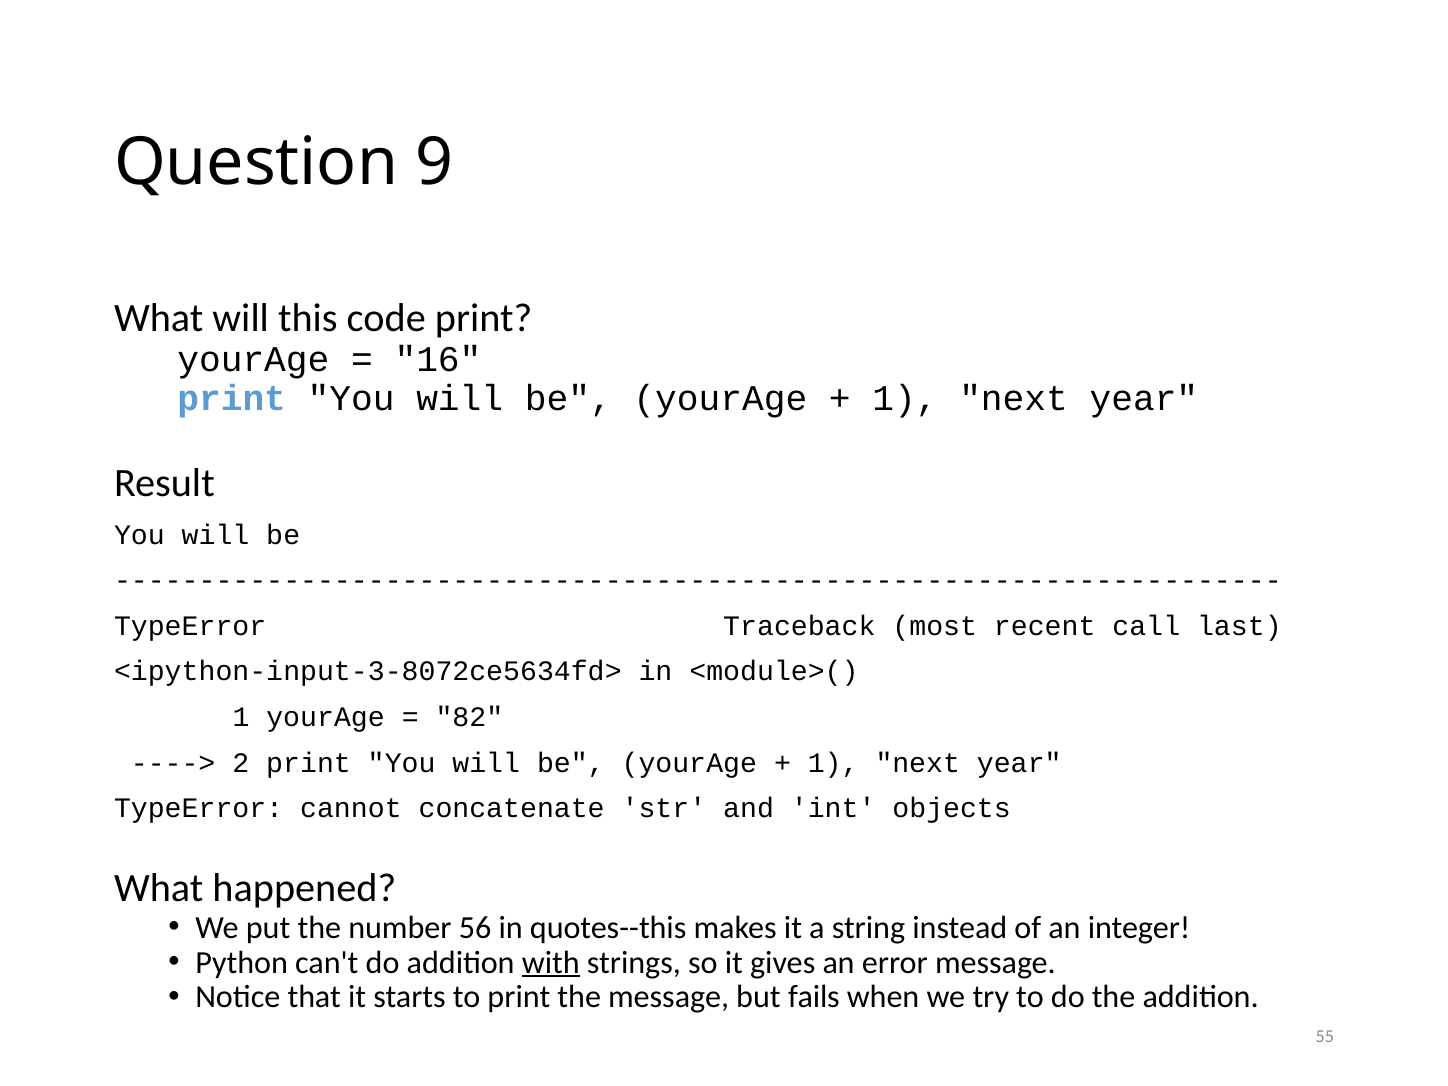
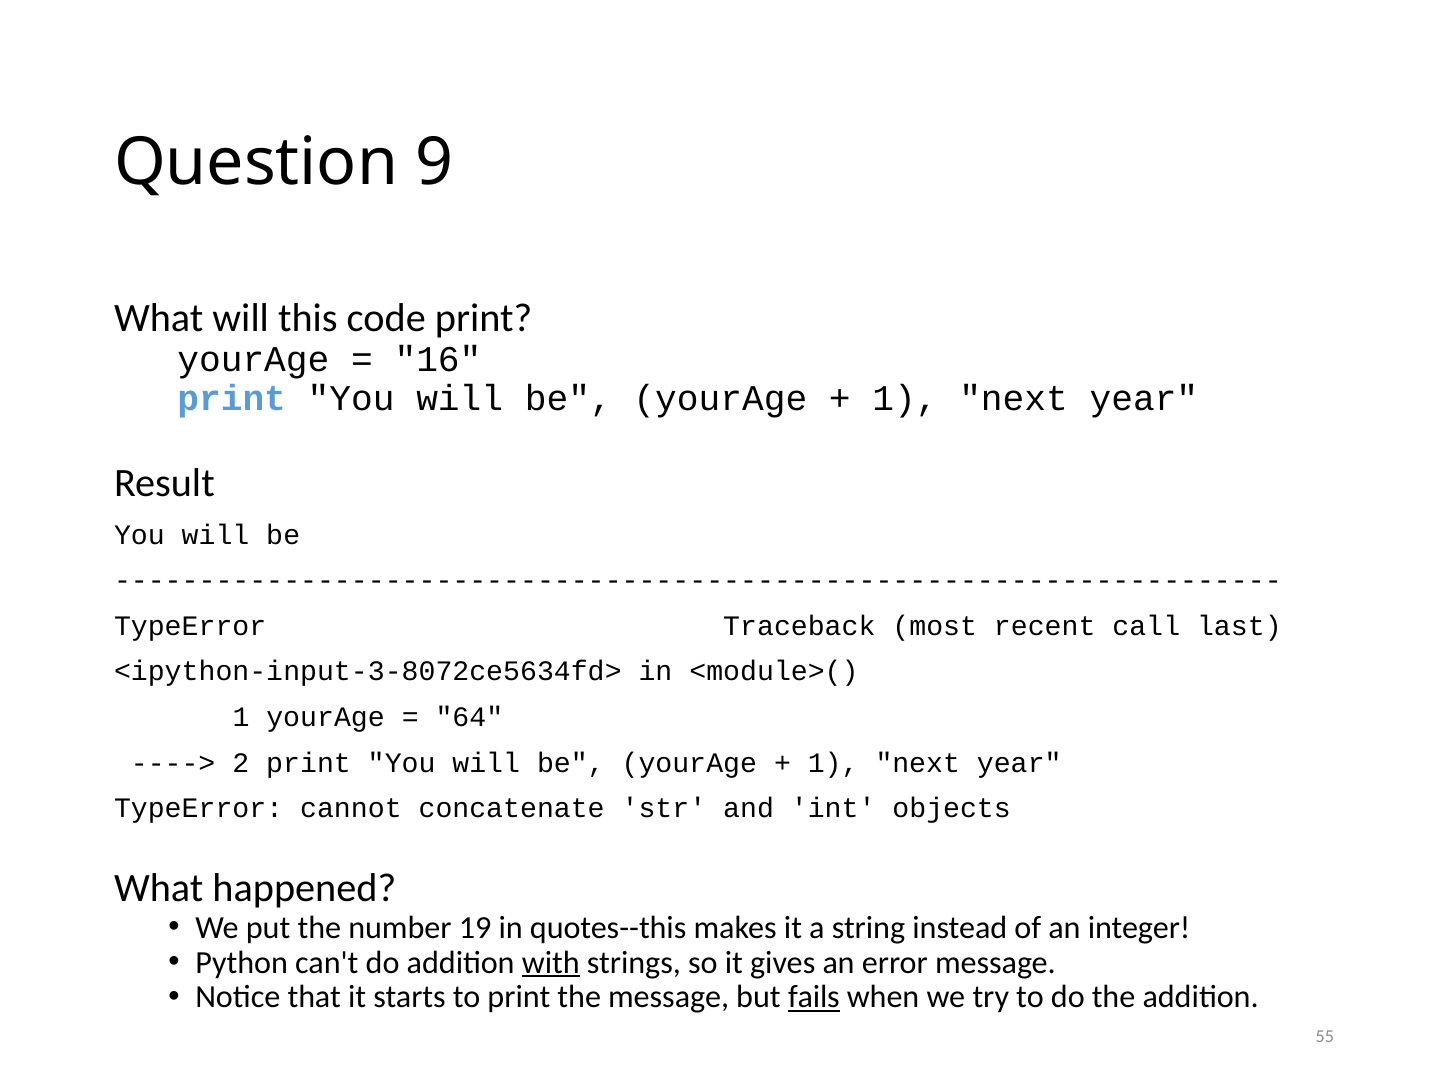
82: 82 -> 64
56: 56 -> 19
fails underline: none -> present
